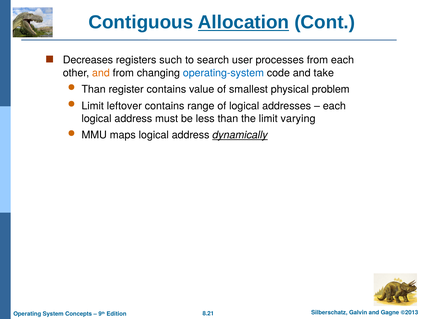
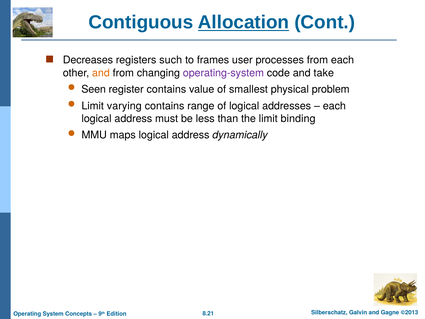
search: search -> frames
operating-system colour: blue -> purple
Than at (94, 89): Than -> Seen
leftover: leftover -> varying
varying: varying -> binding
dynamically underline: present -> none
